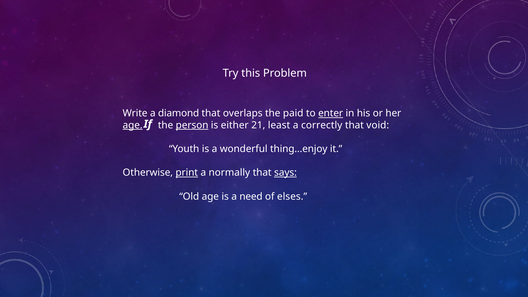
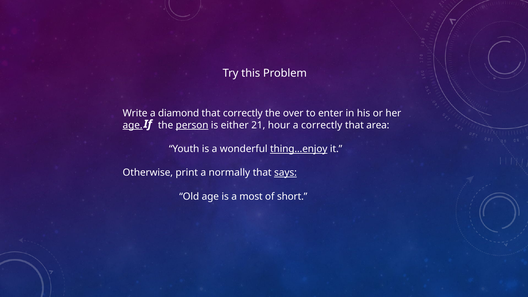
that overlaps: overlaps -> correctly
paid: paid -> over
enter underline: present -> none
least: least -> hour
void: void -> area
thing…enjoy underline: none -> present
print underline: present -> none
need: need -> most
elses: elses -> short
